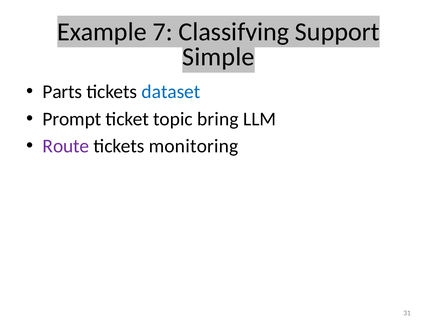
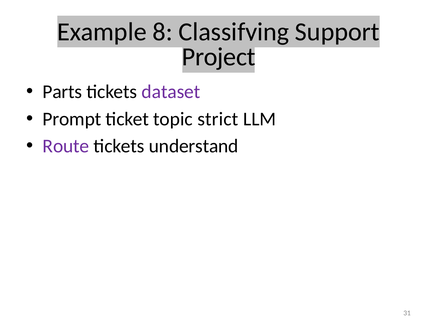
7: 7 -> 8
Simple: Simple -> Project
dataset colour: blue -> purple
bring: bring -> strict
monitoring: monitoring -> understand
